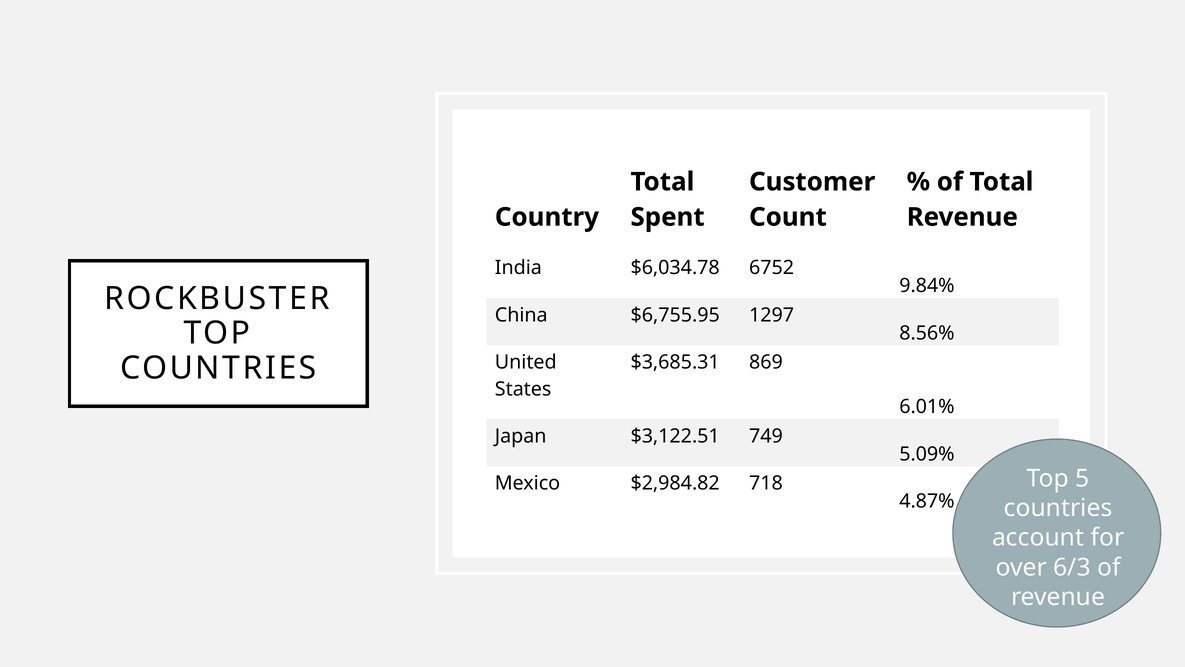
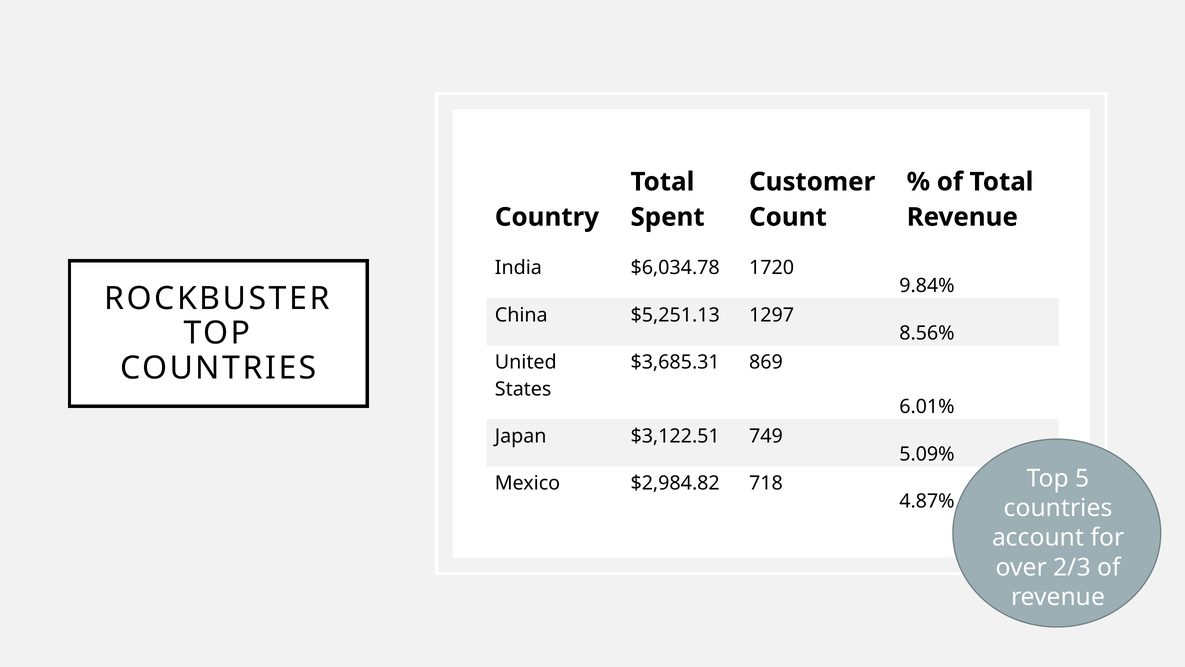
6752: 6752 -> 1720
$6,755.95: $6,755.95 -> $5,251.13
6/3: 6/3 -> 2/3
